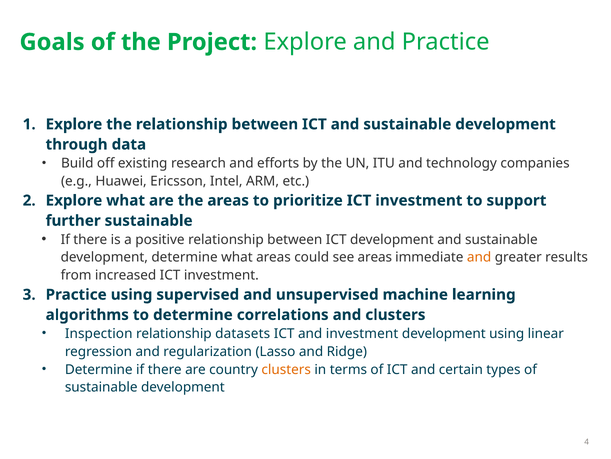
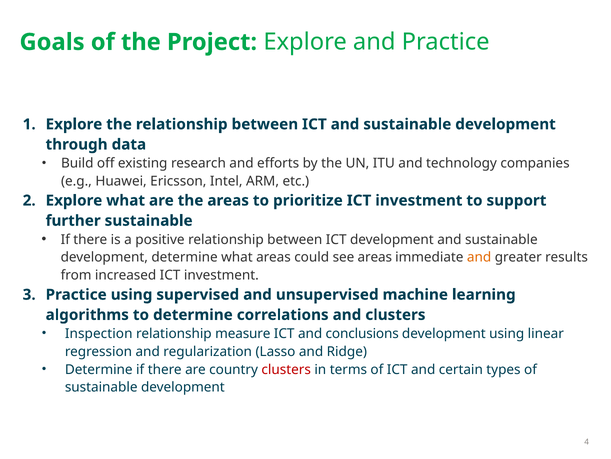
datasets: datasets -> measure
and investment: investment -> conclusions
clusters at (286, 369) colour: orange -> red
